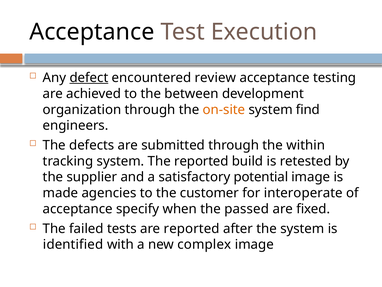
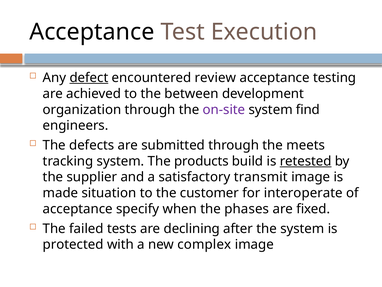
on-site colour: orange -> purple
within: within -> meets
The reported: reported -> products
retested underline: none -> present
potential: potential -> transmit
agencies: agencies -> situation
passed: passed -> phases
are reported: reported -> declining
identified: identified -> protected
